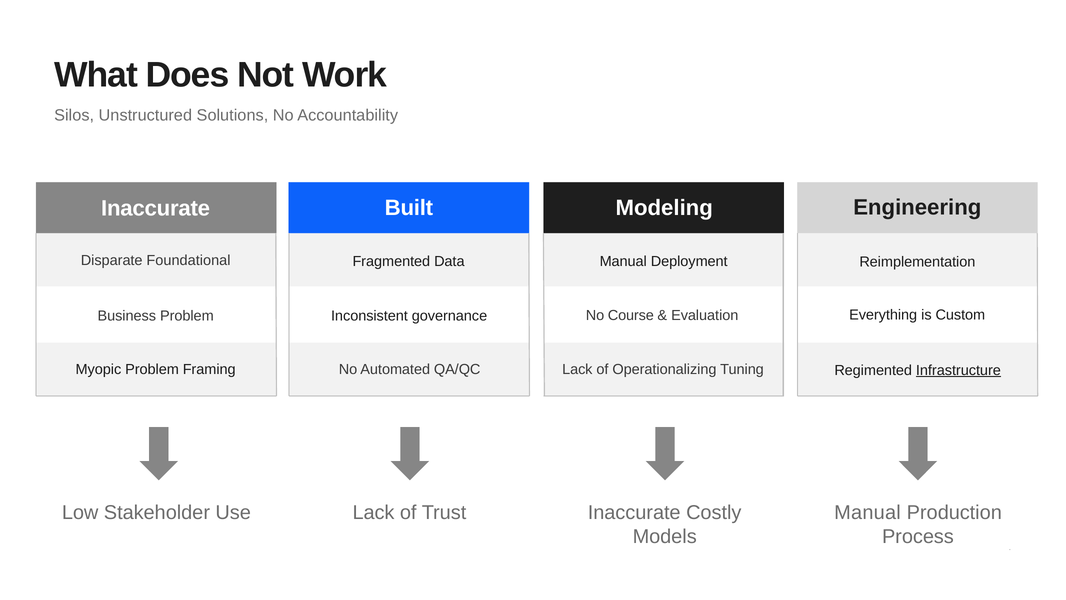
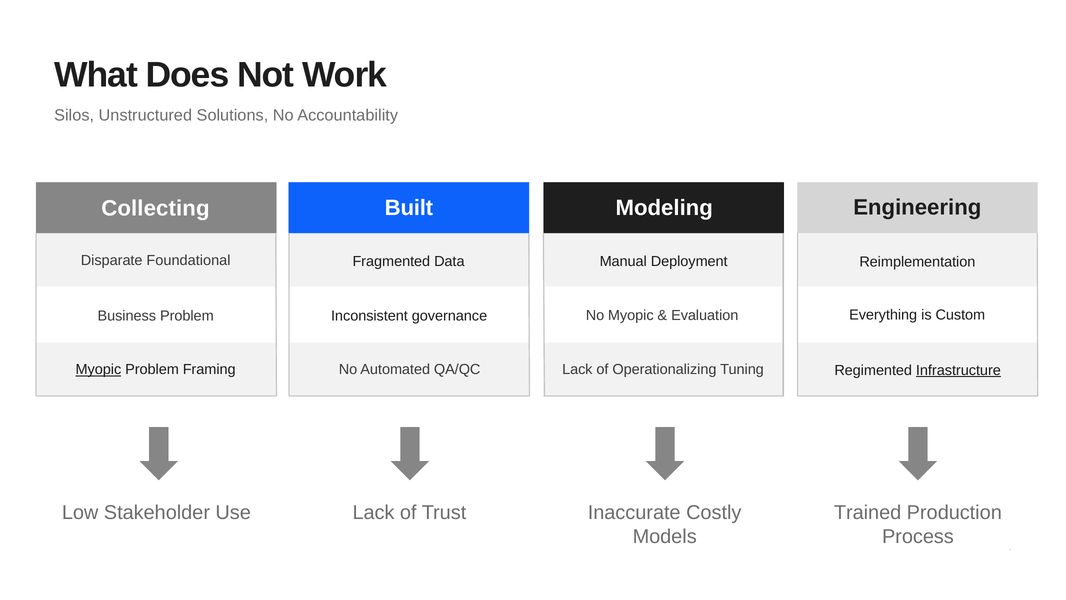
Inaccurate at (156, 208): Inaccurate -> Collecting
No Course: Course -> Myopic
Myopic at (98, 369) underline: none -> present
Manual at (867, 512): Manual -> Trained
